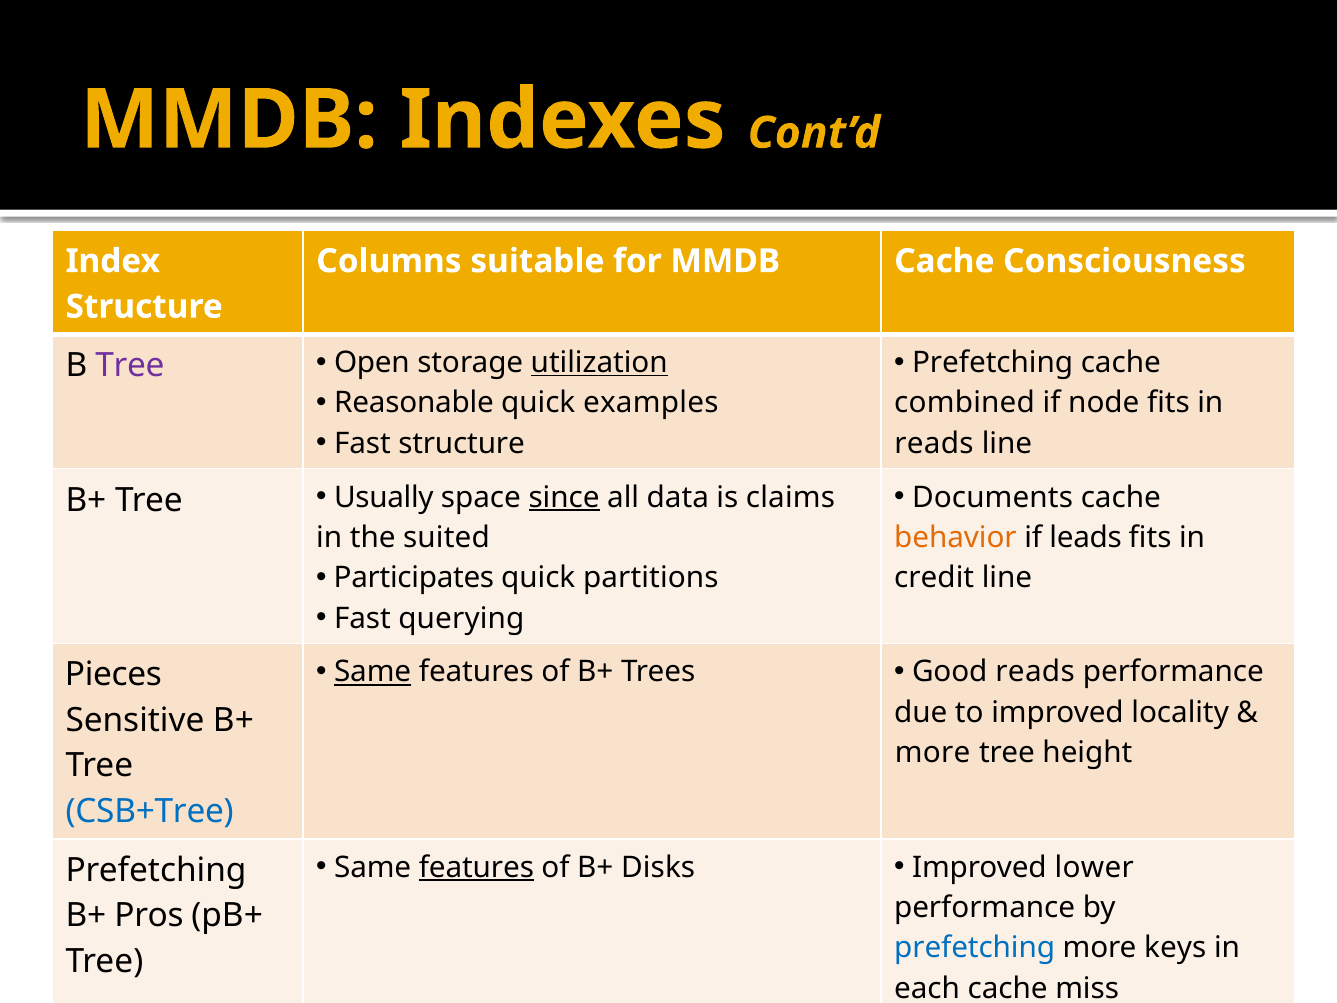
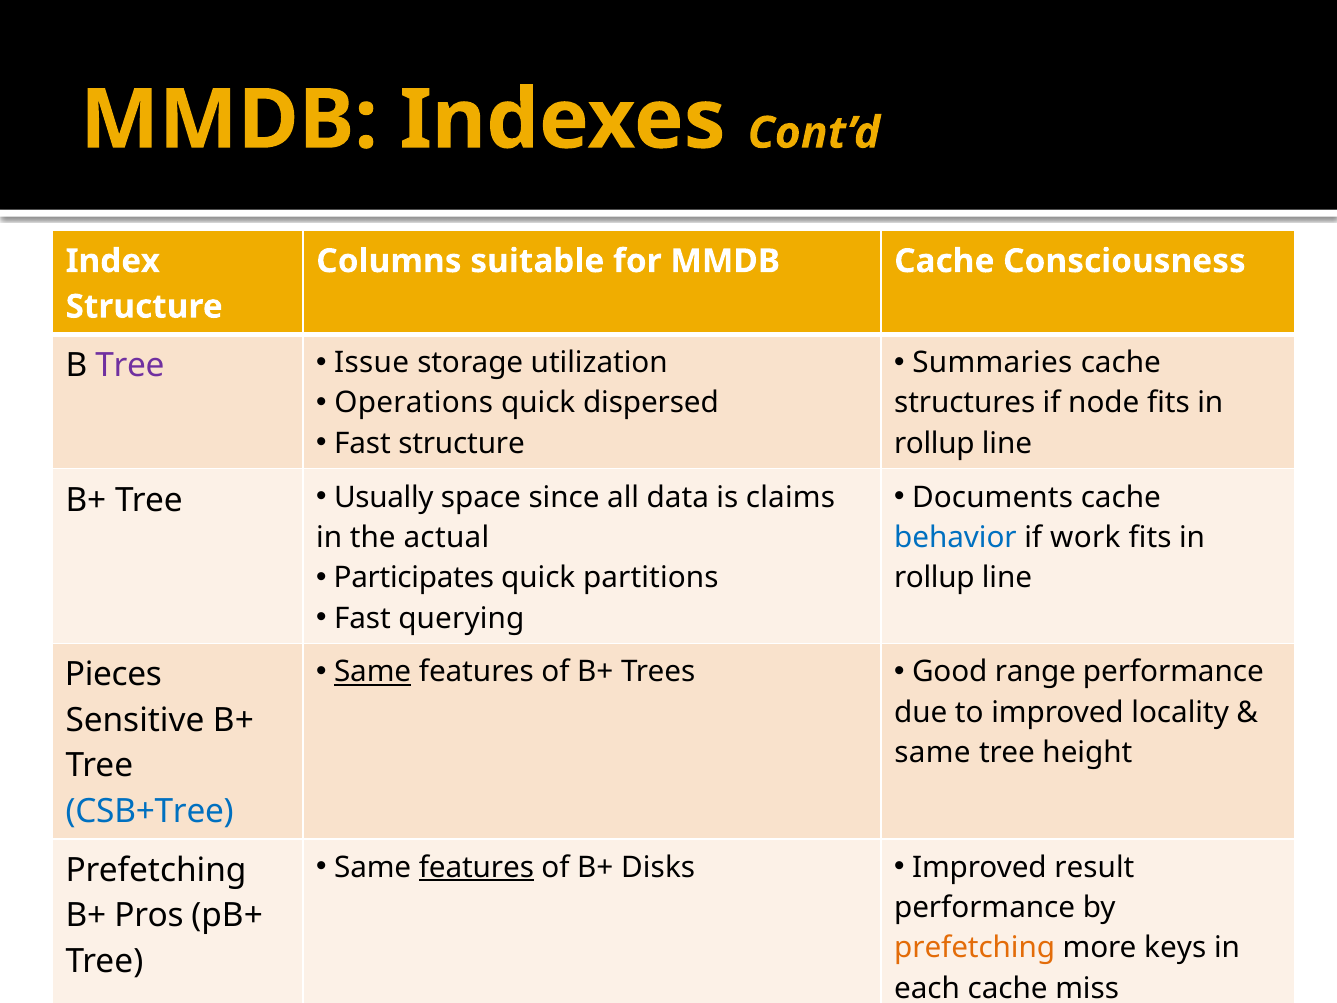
Prefetching at (993, 363): Prefetching -> Summaries
Open: Open -> Issue
utilization underline: present -> none
Reasonable: Reasonable -> Operations
examples: examples -> dispersed
combined: combined -> structures
reads at (934, 443): reads -> rollup
since underline: present -> none
suited: suited -> actual
behavior colour: orange -> blue
if leads: leads -> work
credit at (934, 578): credit -> rollup
Good reads: reads -> range
more at (933, 752): more -> same
lower: lower -> result
prefetching at (975, 948) colour: blue -> orange
